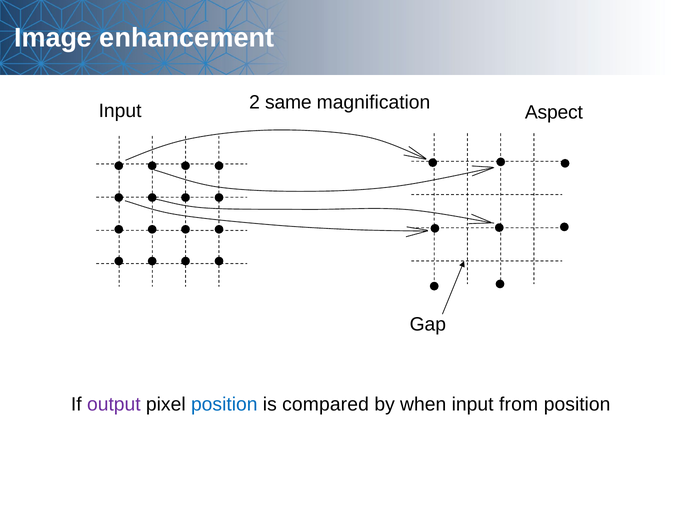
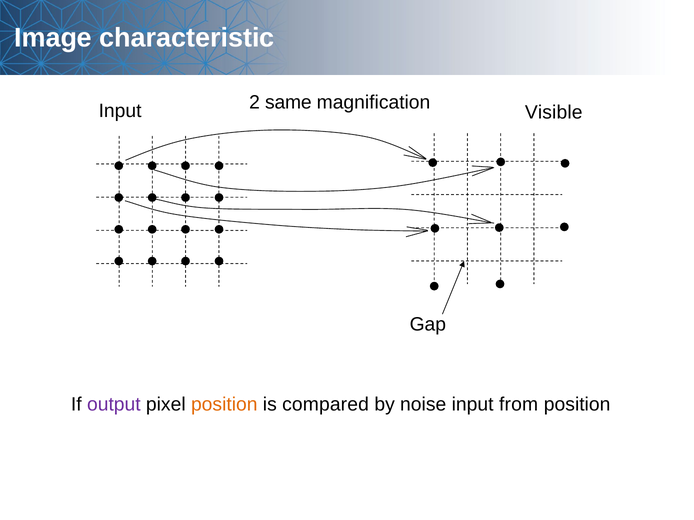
enhancement: enhancement -> characteristic
Aspect: Aspect -> Visible
position at (224, 405) colour: blue -> orange
when: when -> noise
